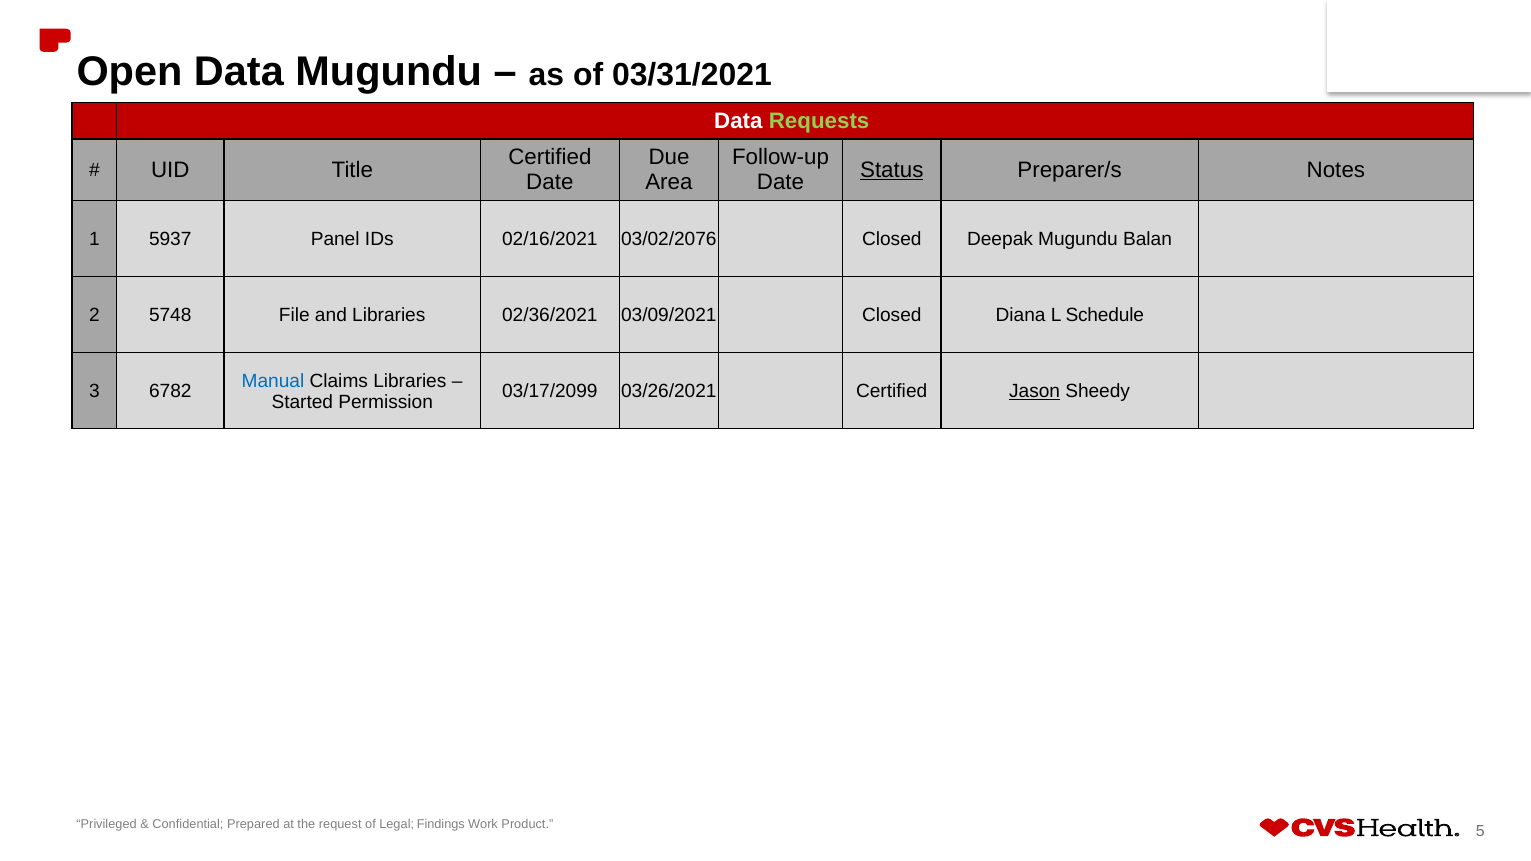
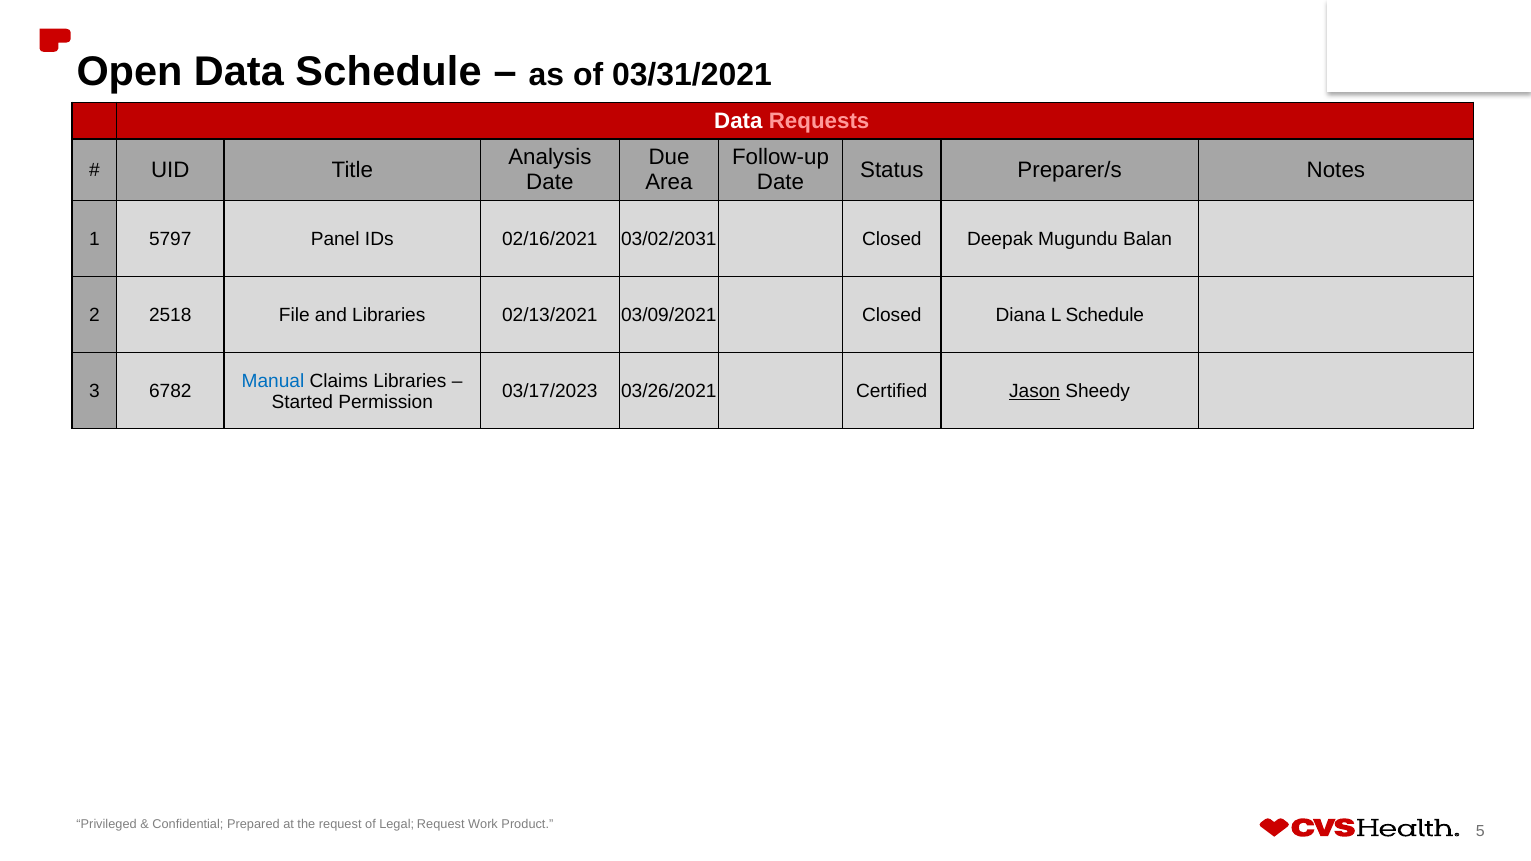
Data Mugundu: Mugundu -> Schedule
Requests colour: light green -> pink
Certified at (550, 158): Certified -> Analysis
Status underline: present -> none
5937: 5937 -> 5797
03/02/2076: 03/02/2076 -> 03/02/2031
5748: 5748 -> 2518
02/36/2021: 02/36/2021 -> 02/13/2021
03/17/2099: 03/17/2099 -> 03/17/2023
Legal Findings: Findings -> Request
